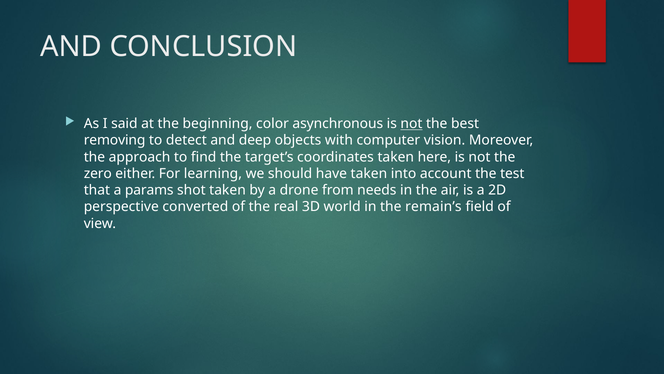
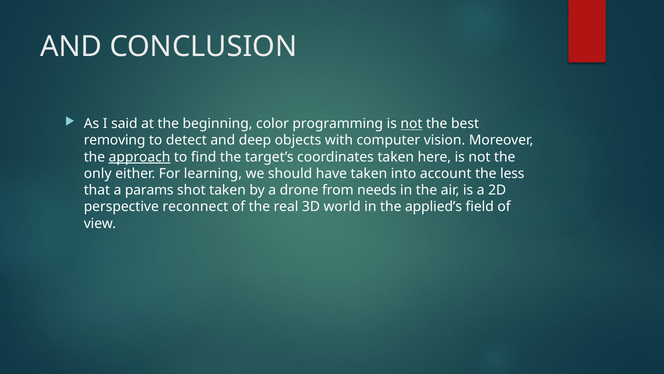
asynchronous: asynchronous -> programming
approach underline: none -> present
zero: zero -> only
test: test -> less
converted: converted -> reconnect
remain’s: remain’s -> applied’s
